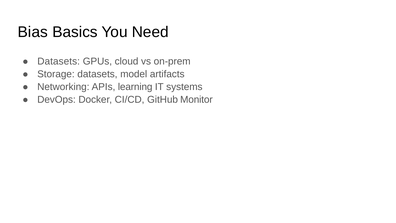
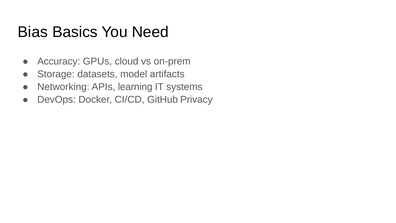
Datasets at (59, 61): Datasets -> Accuracy
Monitor: Monitor -> Privacy
